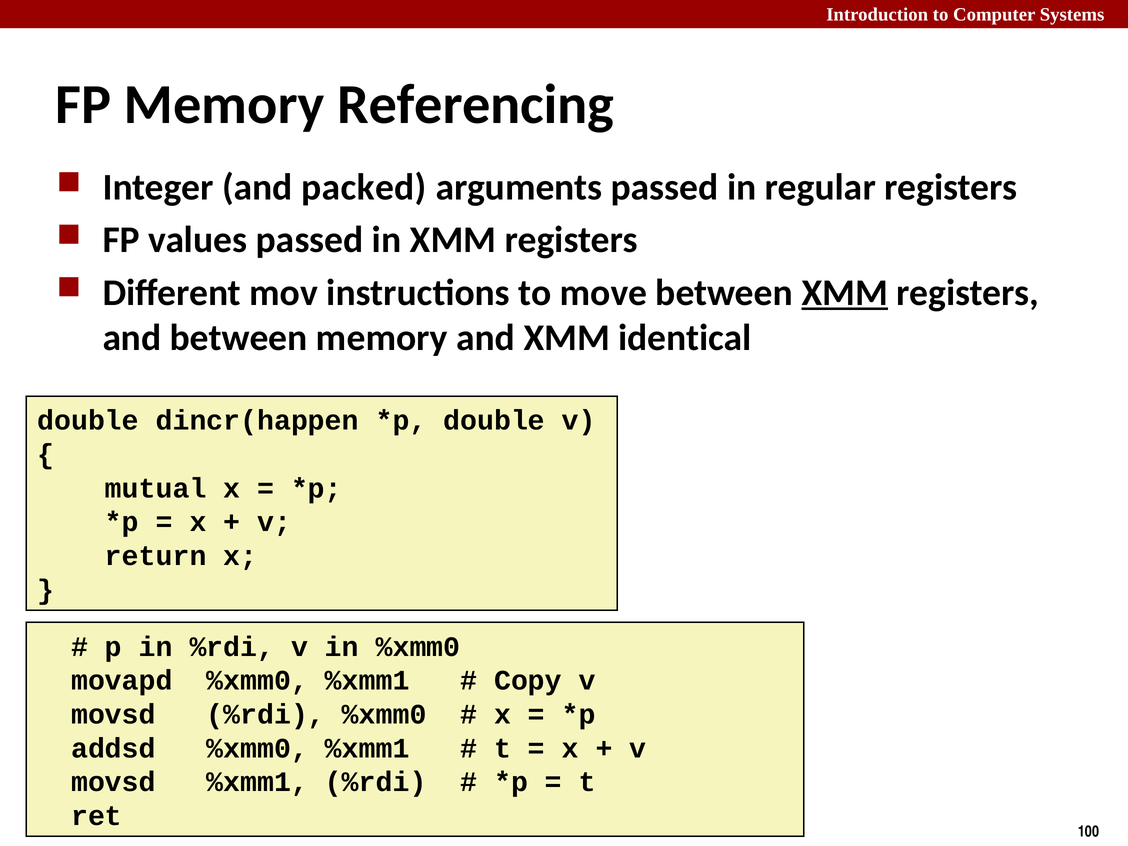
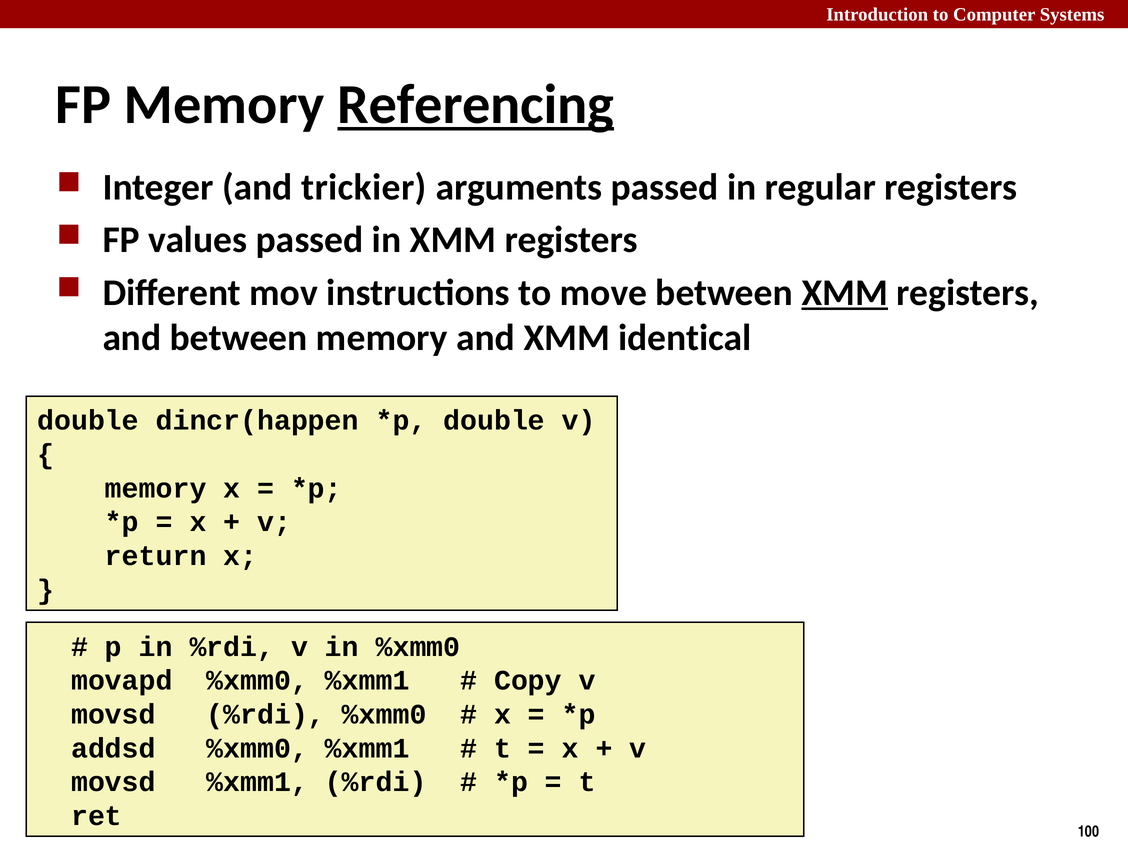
Referencing underline: none -> present
packed: packed -> trickier
mutual at (156, 488): mutual -> memory
